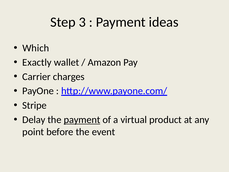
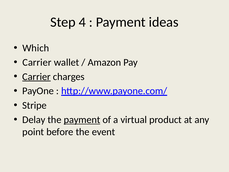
3: 3 -> 4
Exactly at (37, 62): Exactly -> Carrier
Carrier at (36, 77) underline: none -> present
